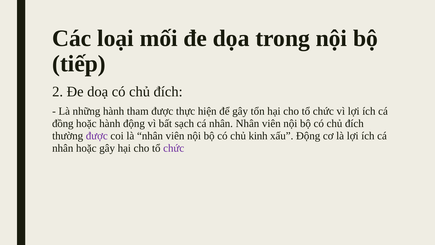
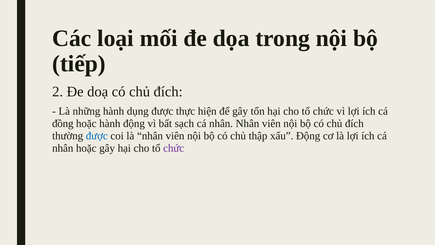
tham: tham -> dụng
được at (97, 136) colour: purple -> blue
kinh: kinh -> thập
